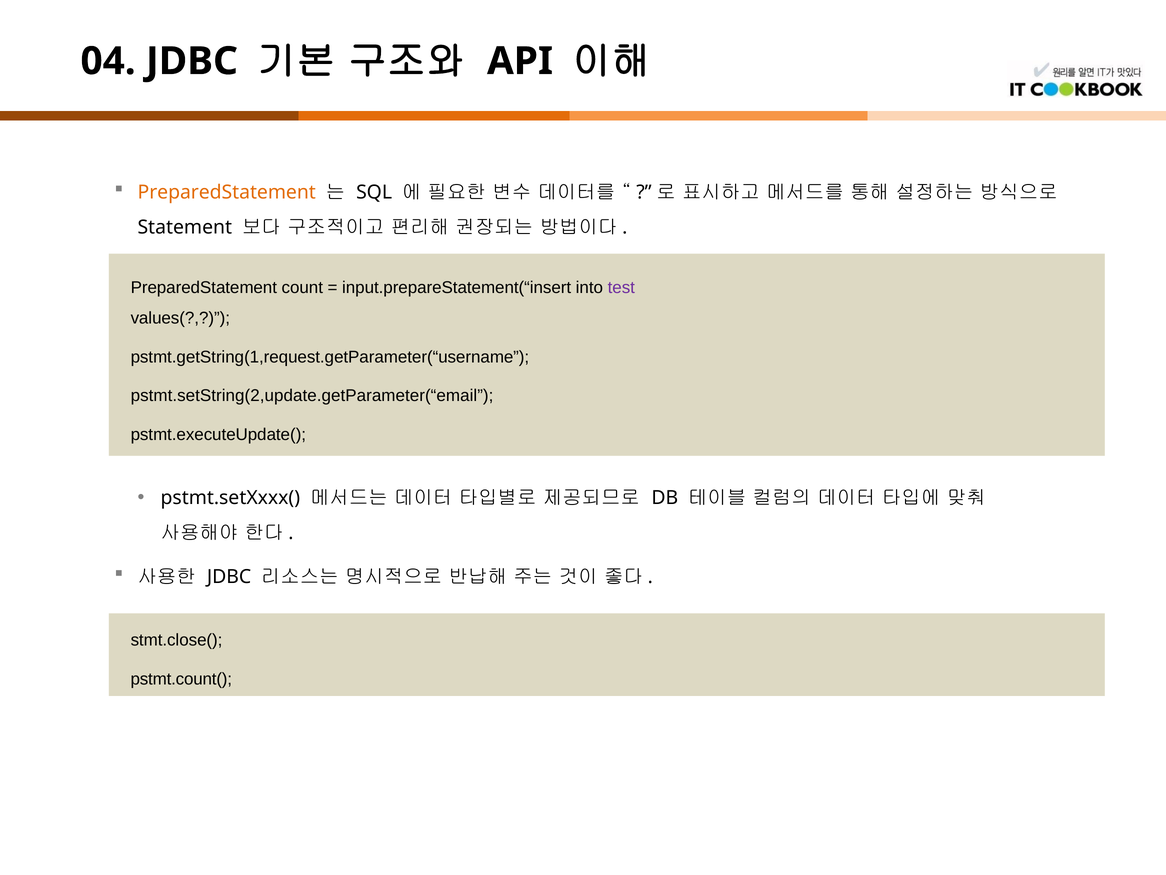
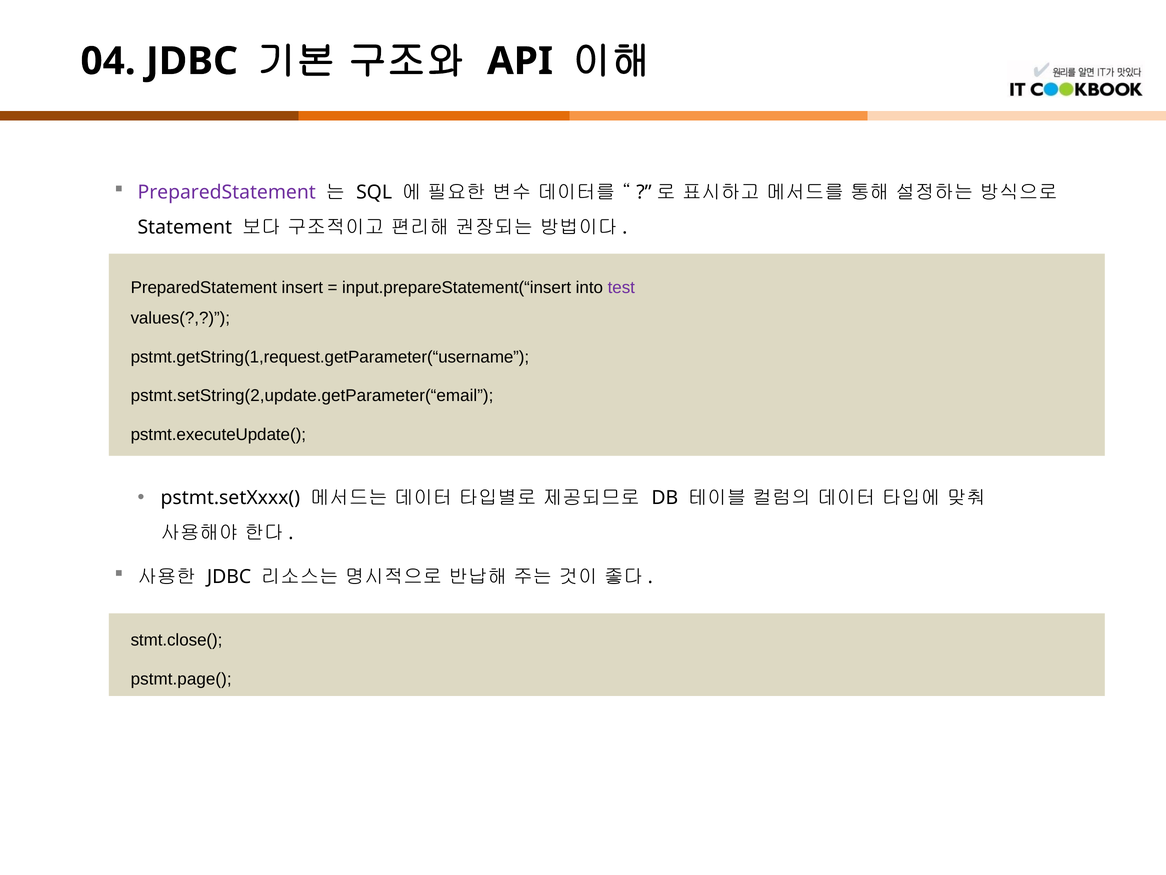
PreparedStatement at (227, 192) colour: orange -> purple
count: count -> insert
pstmt.count(: pstmt.count( -> pstmt.page(
